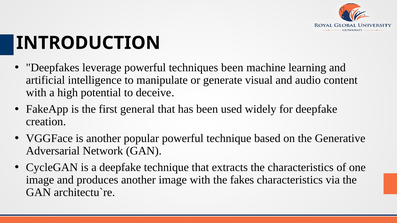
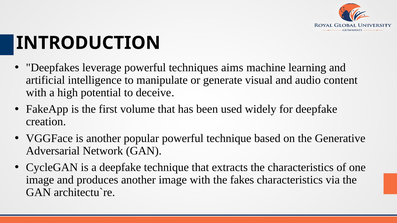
techniques been: been -> aims
general: general -> volume
